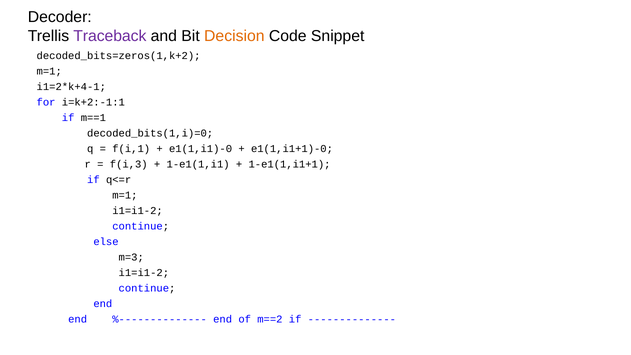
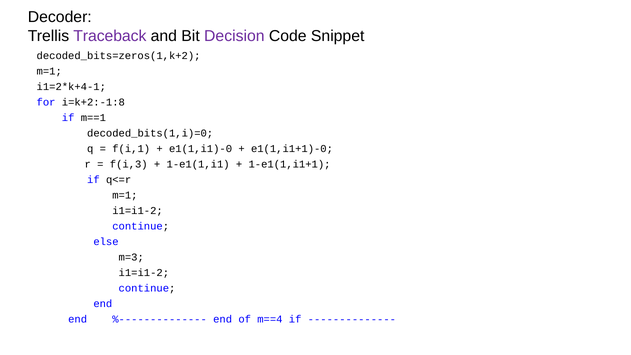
Decision colour: orange -> purple
i=k+2:-1:1: i=k+2:-1:1 -> i=k+2:-1:8
m==2: m==2 -> m==4
